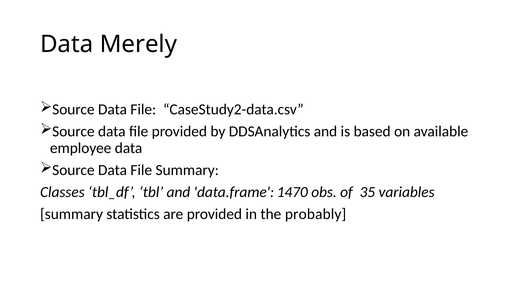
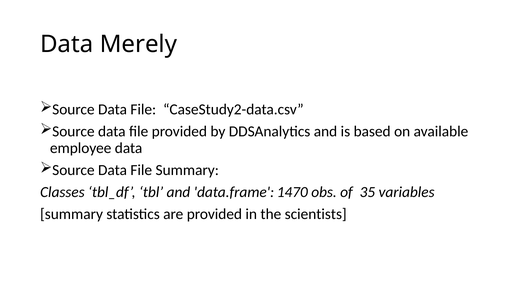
probably: probably -> scientists
